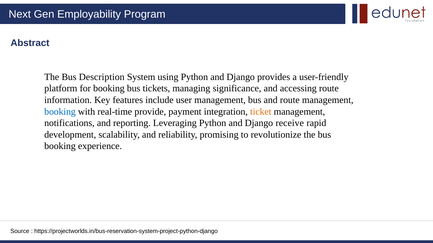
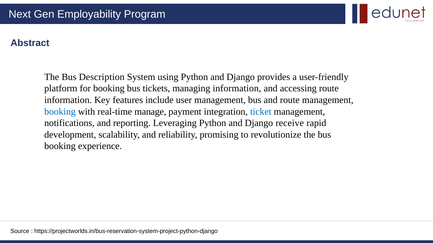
managing significance: significance -> information
provide: provide -> manage
ticket colour: orange -> blue
